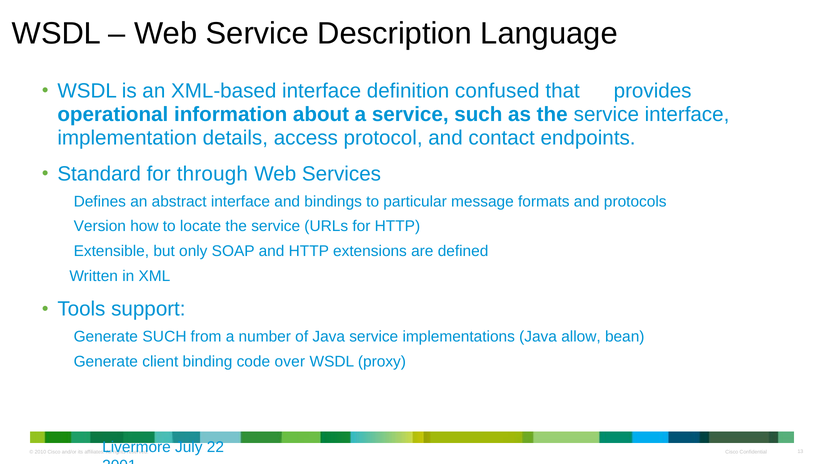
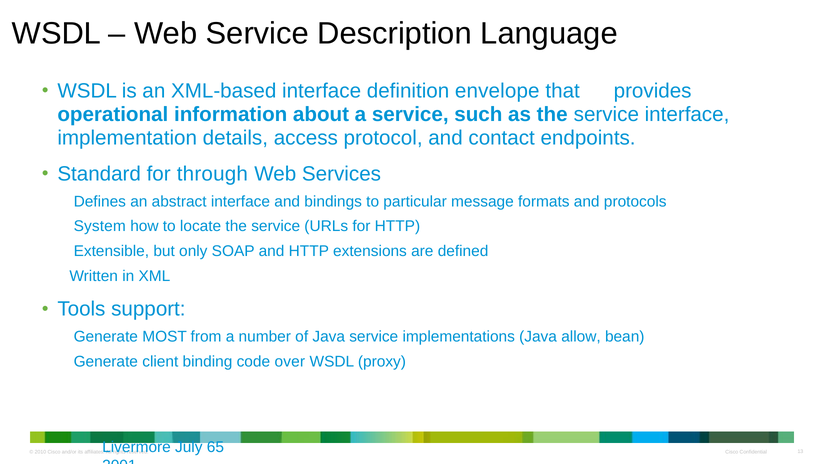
confused: confused -> envelope
Version: Version -> System
Generate SUCH: SUCH -> MOST
22: 22 -> 65
